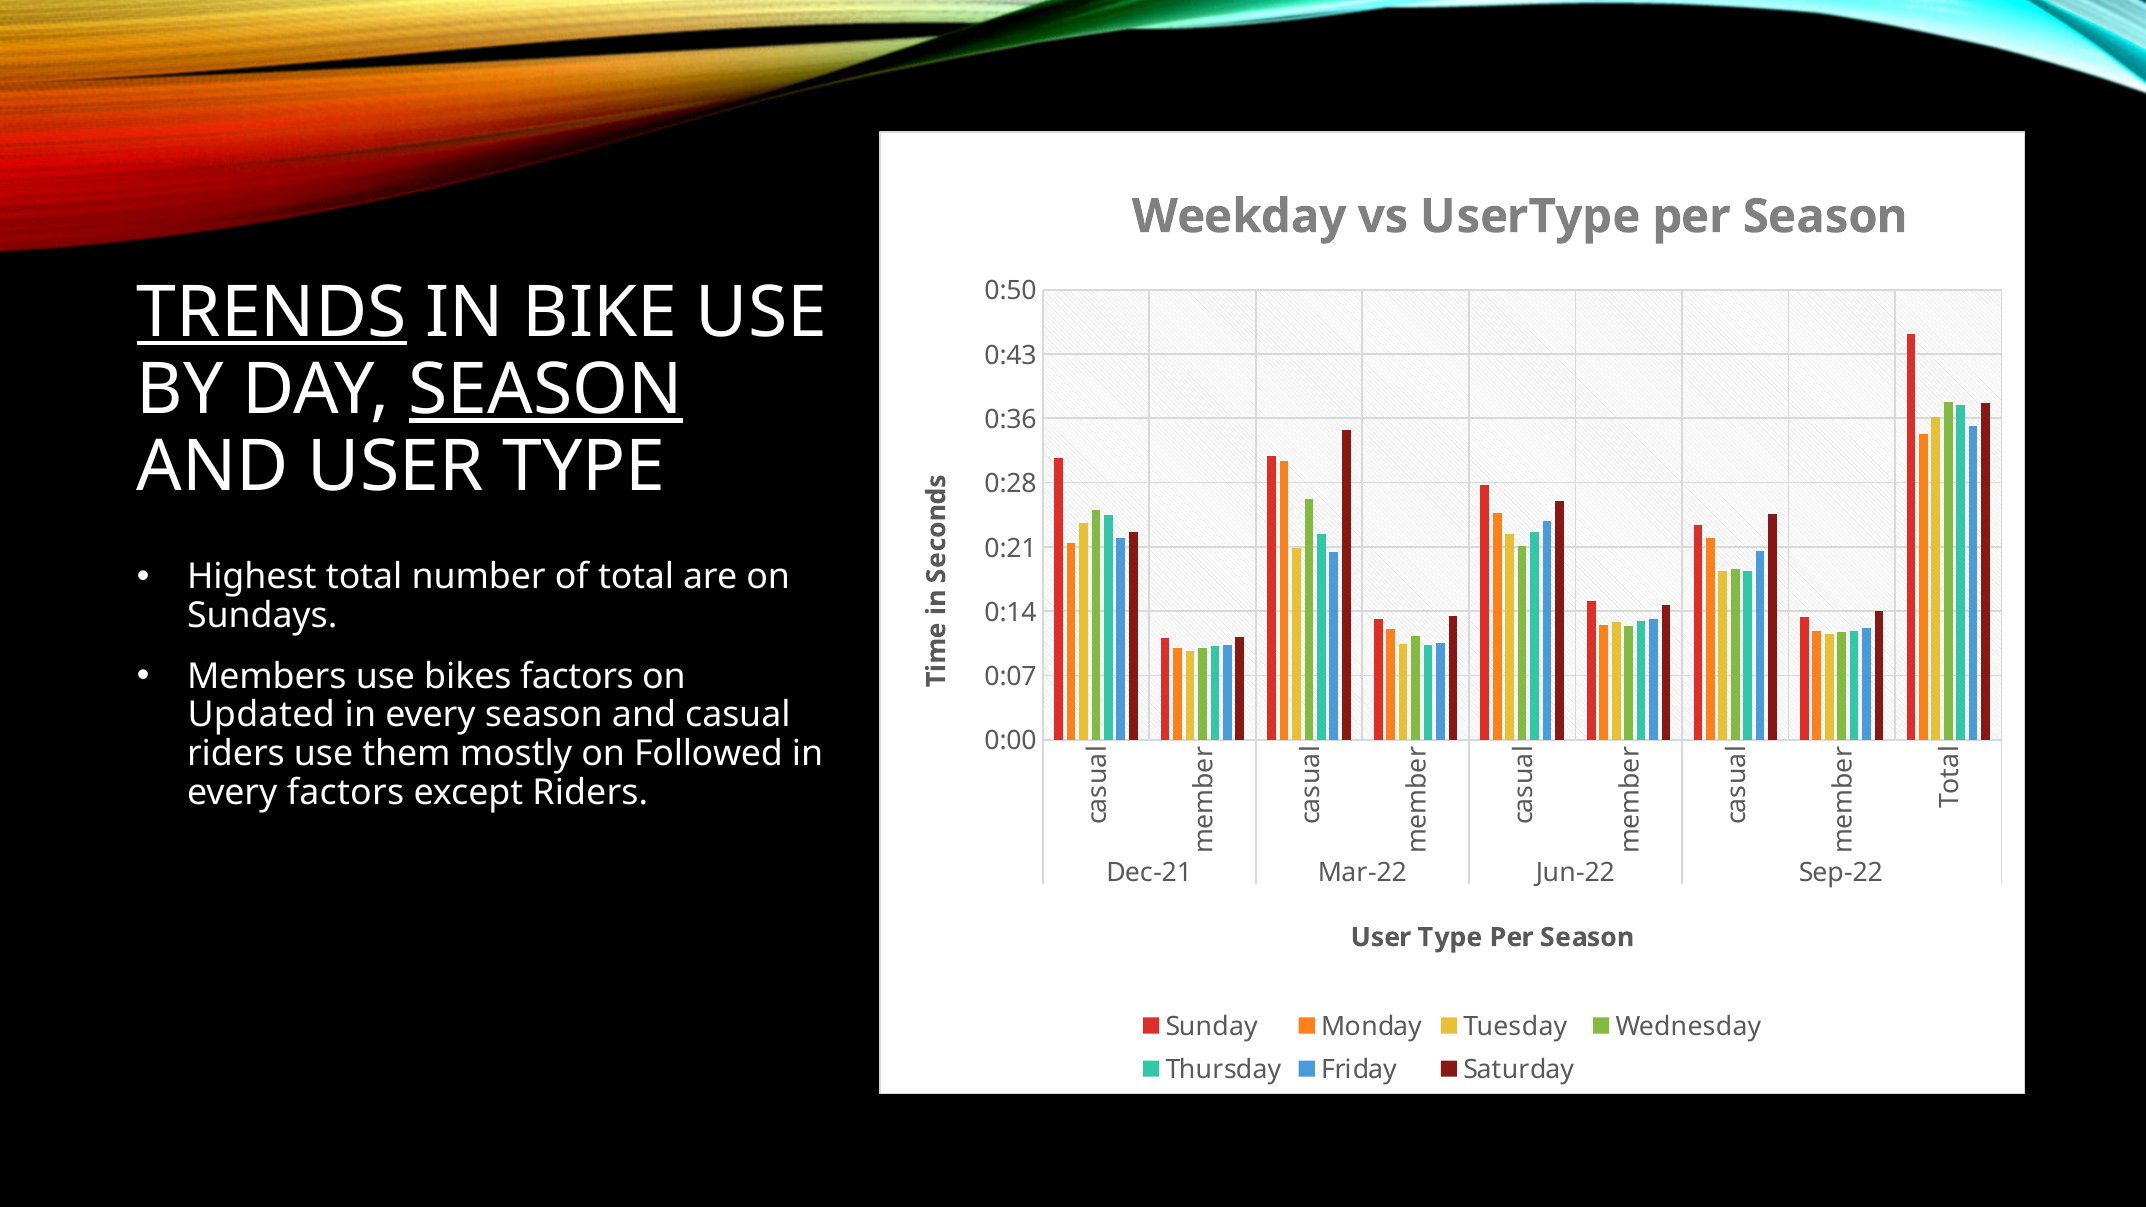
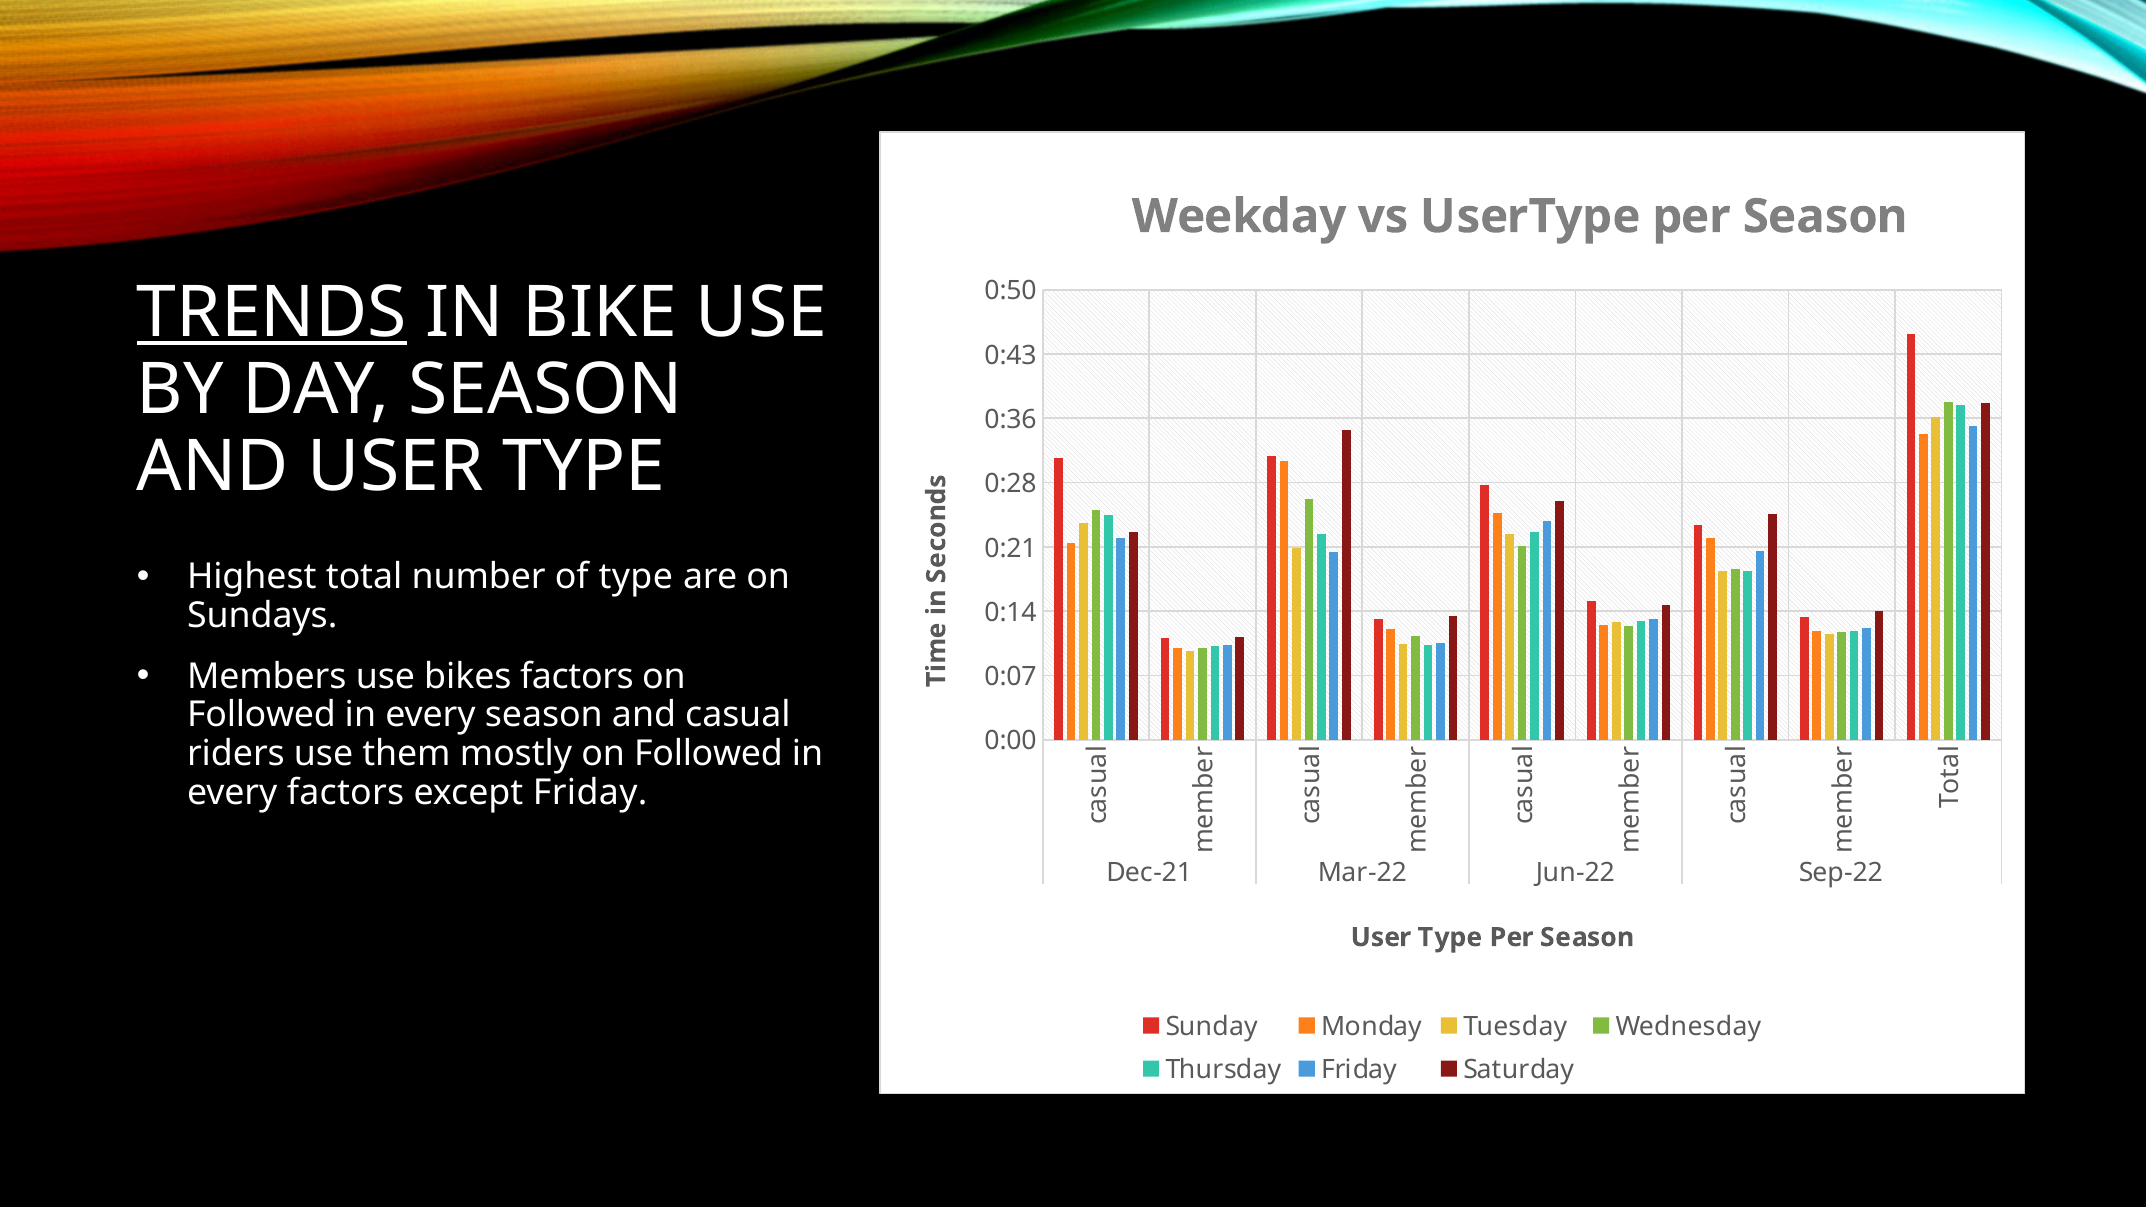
SEASON at (546, 390) underline: present -> none
of total: total -> type
Updated at (261, 715): Updated -> Followed
except Riders: Riders -> Friday
